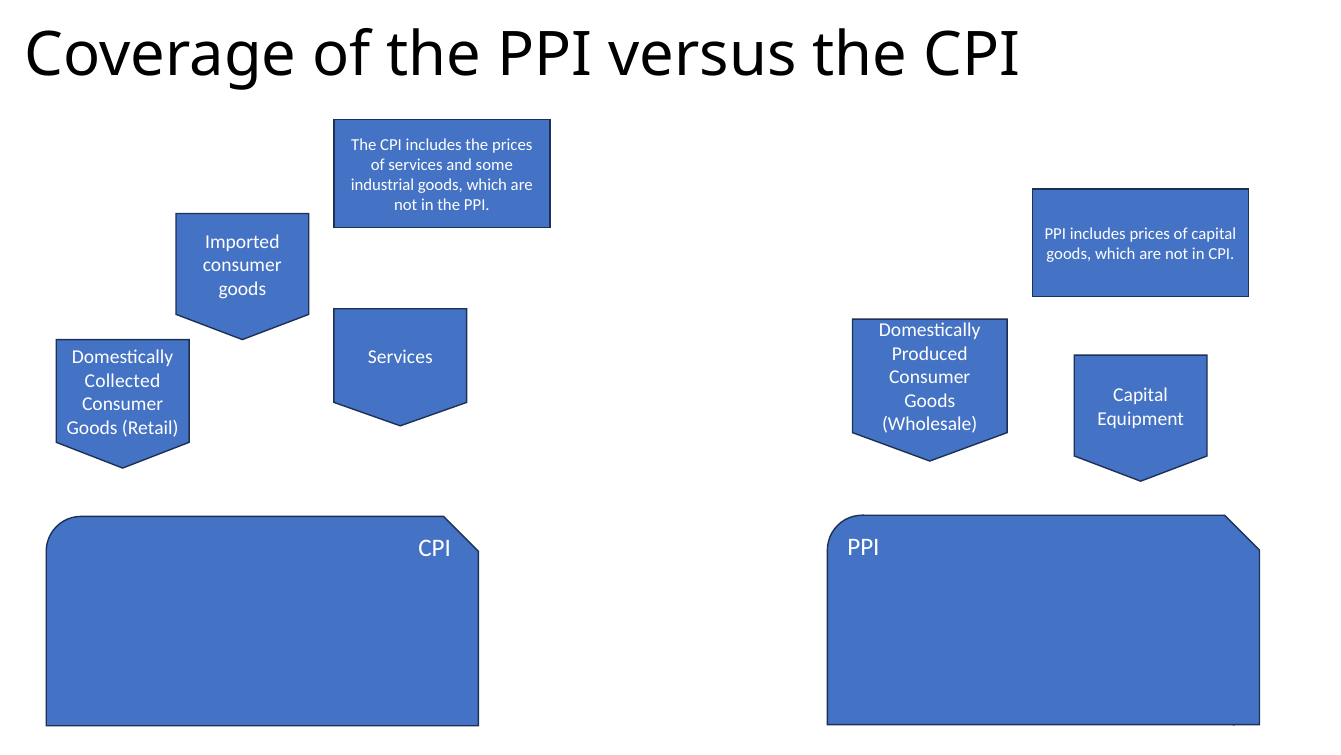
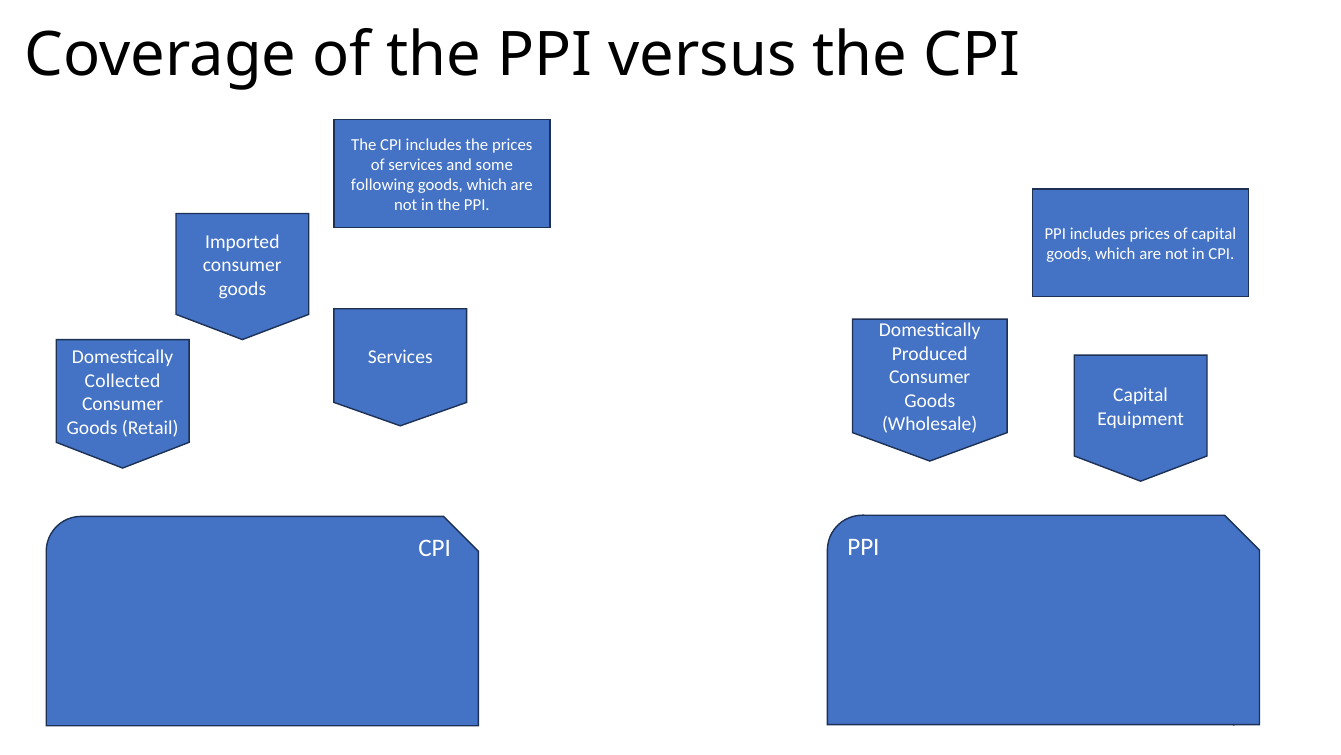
industrial: industrial -> following
